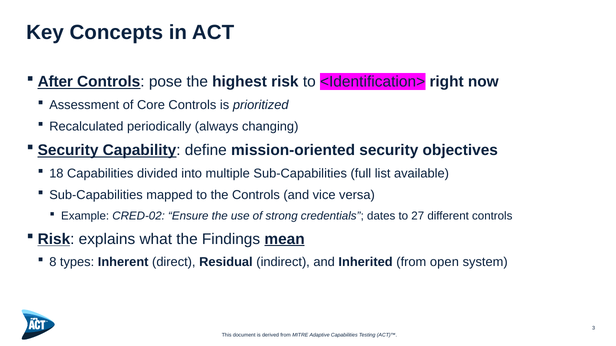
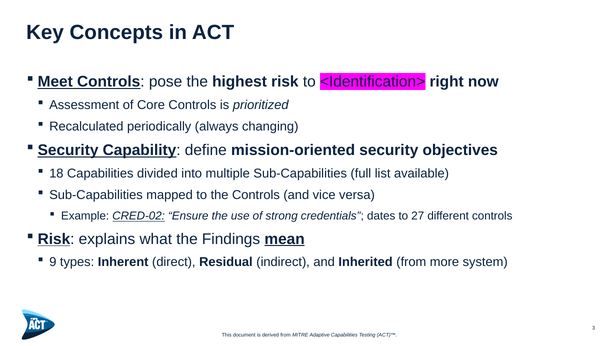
After: After -> Meet
CRED-02 underline: none -> present
8: 8 -> 9
open: open -> more
